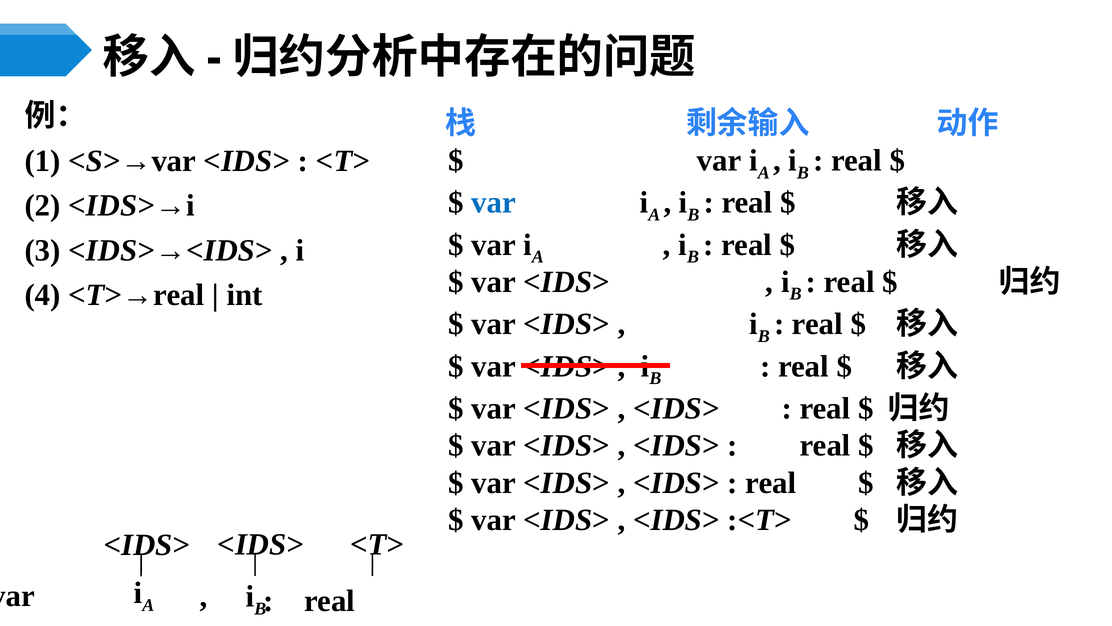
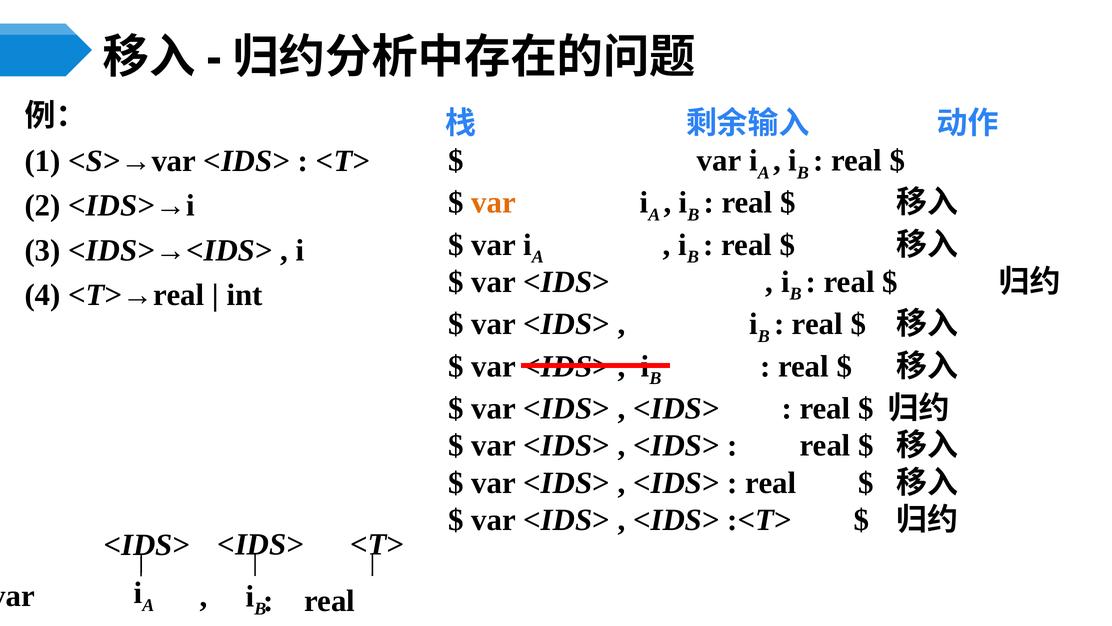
var at (494, 203) colour: blue -> orange
